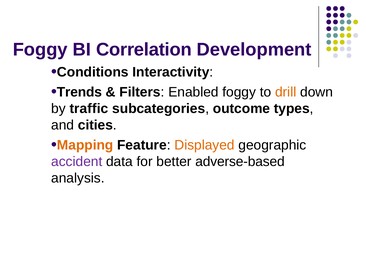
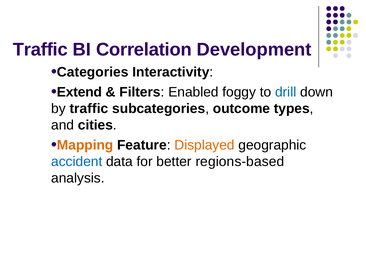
Foggy at (40, 49): Foggy -> Traffic
Conditions: Conditions -> Categories
Trends: Trends -> Extend
drill colour: orange -> blue
accident colour: purple -> blue
adverse-based: adverse-based -> regions-based
